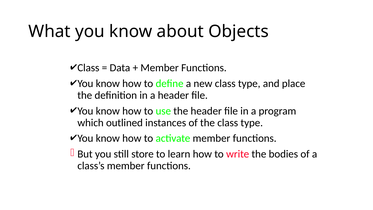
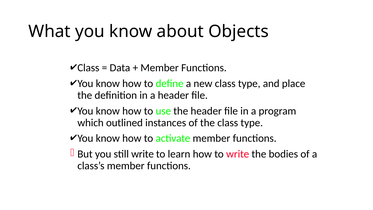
still store: store -> write
